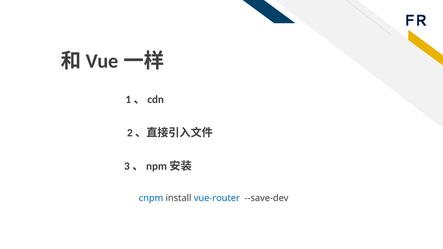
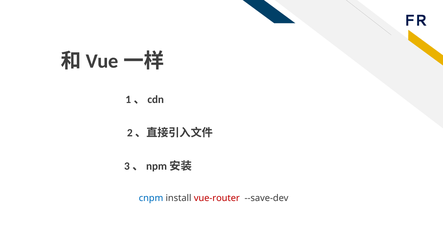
vue-router colour: blue -> red
